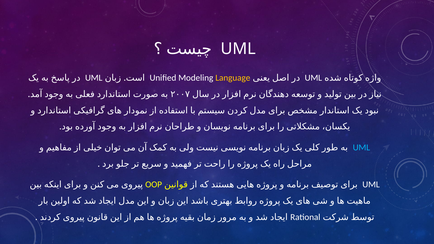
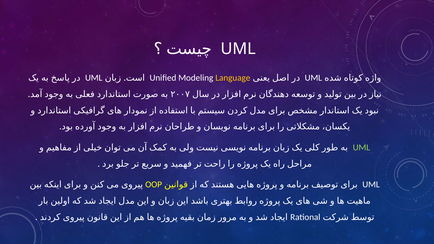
UML at (361, 148) colour: light blue -> light green
